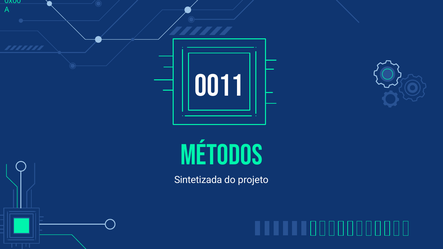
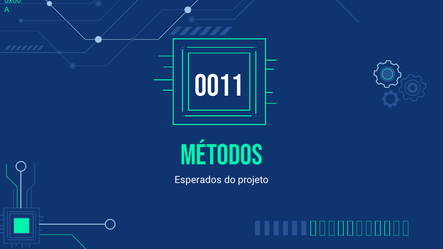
Sintetizada: Sintetizada -> Esperados
